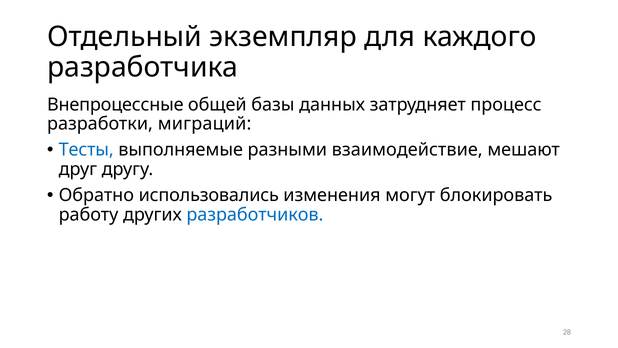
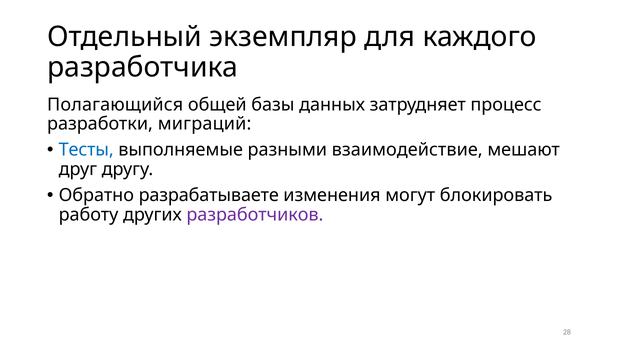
Внепроцессные: Внепроцессные -> Полагающийся
использовались: использовались -> разрабатываете
разработчиков colour: blue -> purple
